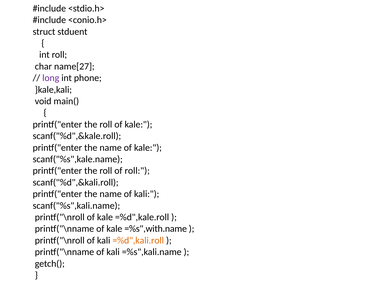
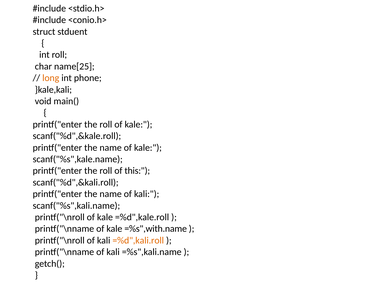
name[27: name[27 -> name[25
long colour: purple -> orange
of roll: roll -> this
